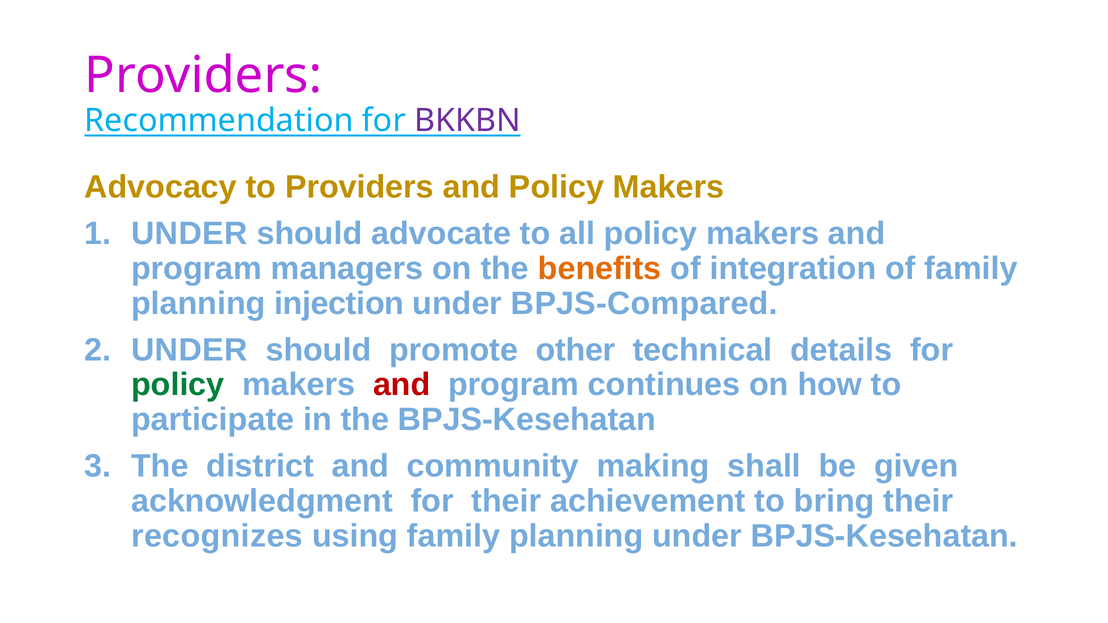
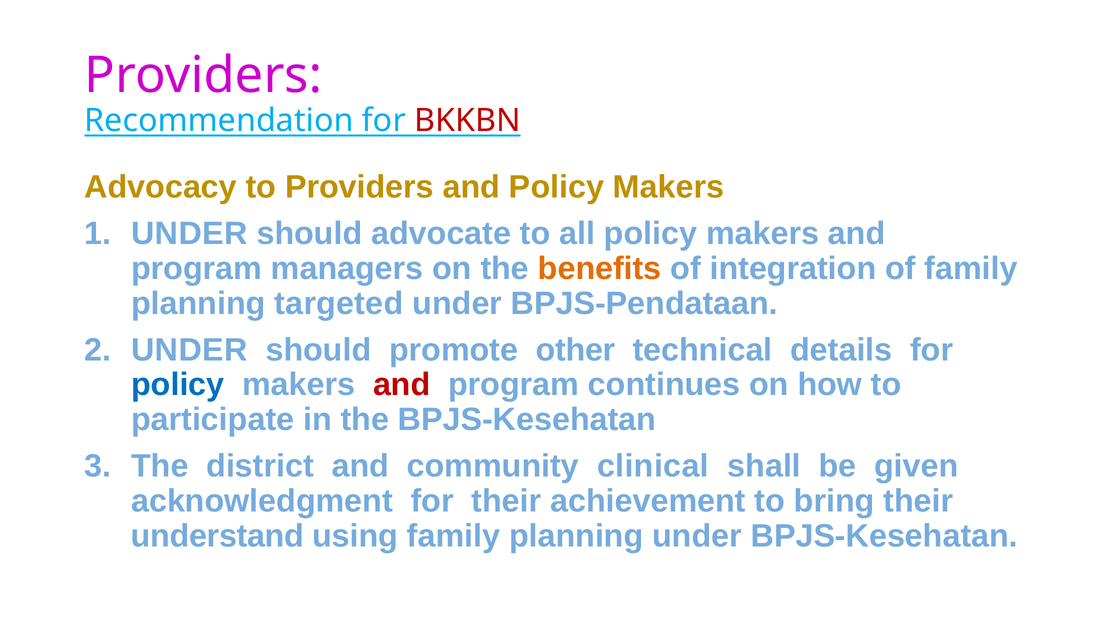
BKKBN colour: purple -> red
injection: injection -> targeted
BPJS-Compared: BPJS-Compared -> BPJS-Pendataan
policy at (178, 385) colour: green -> blue
making: making -> clinical
recognizes: recognizes -> understand
